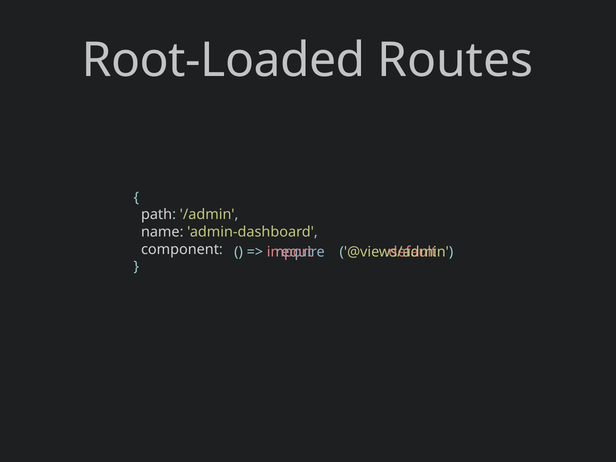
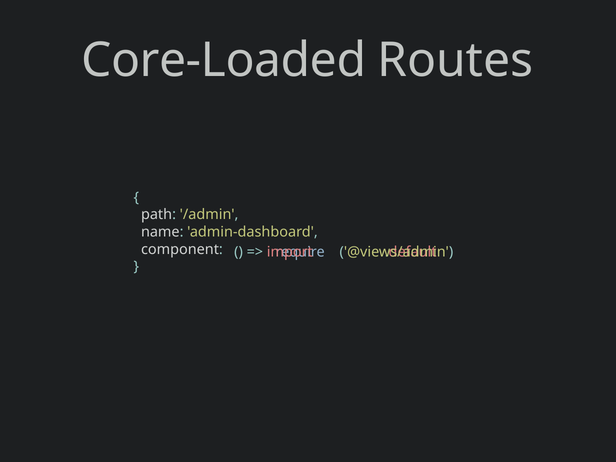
Root-Loaded: Root-Loaded -> Core-Loaded
